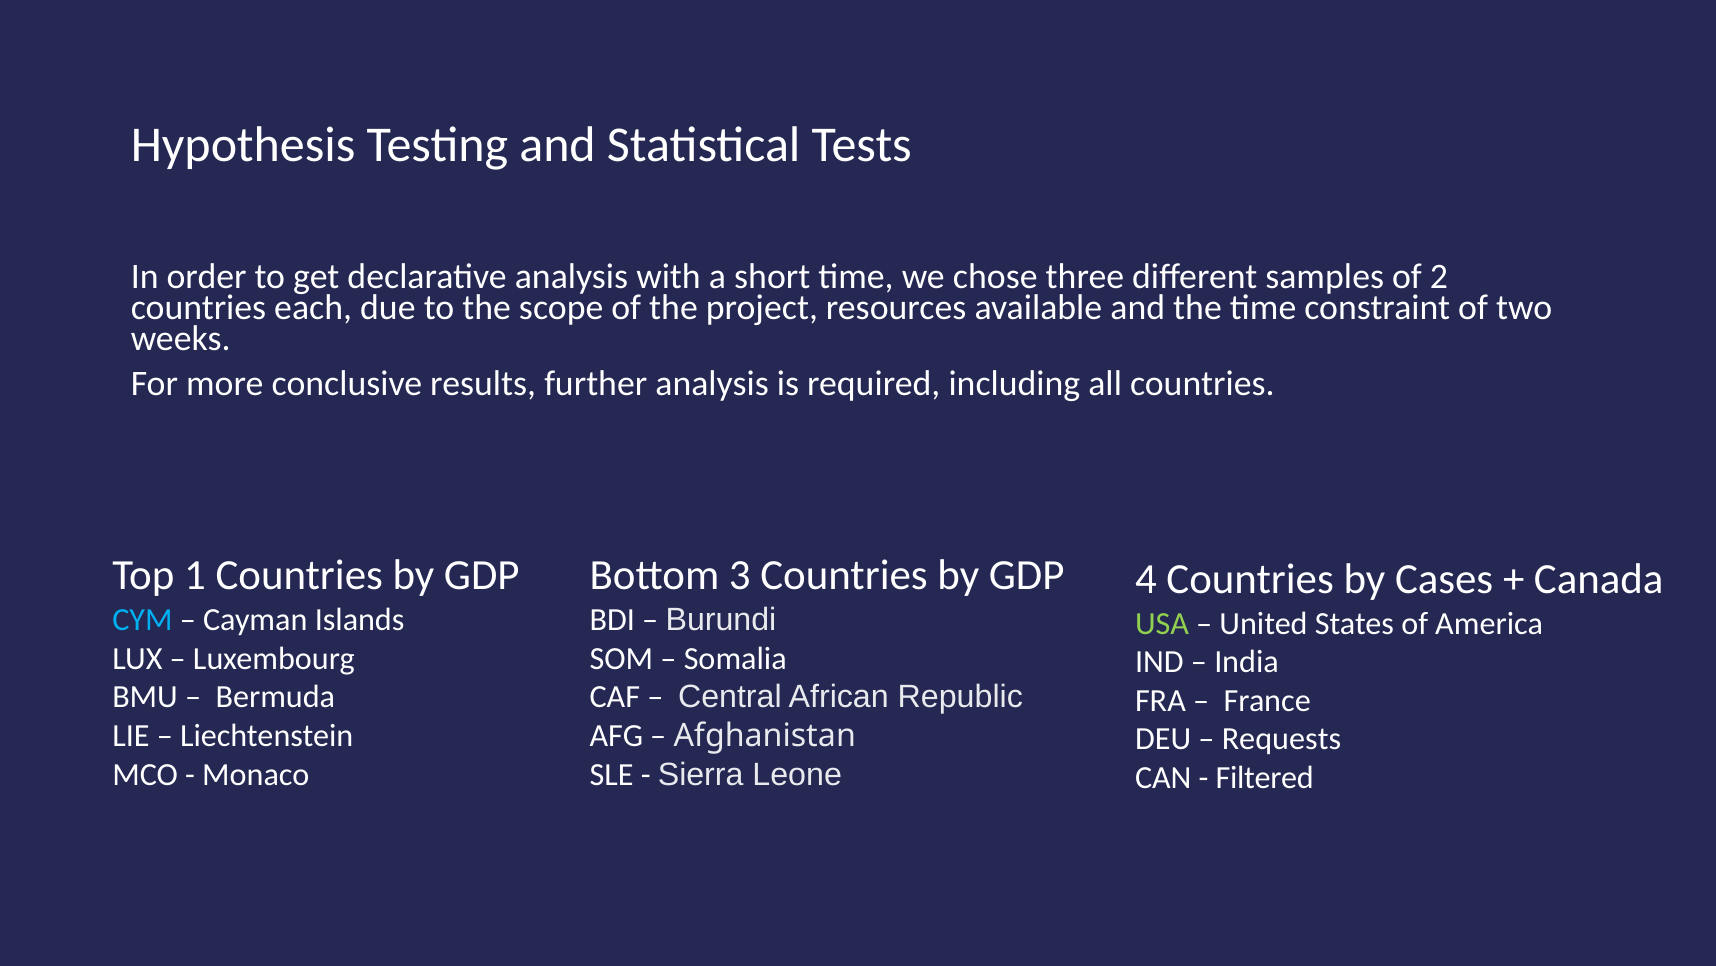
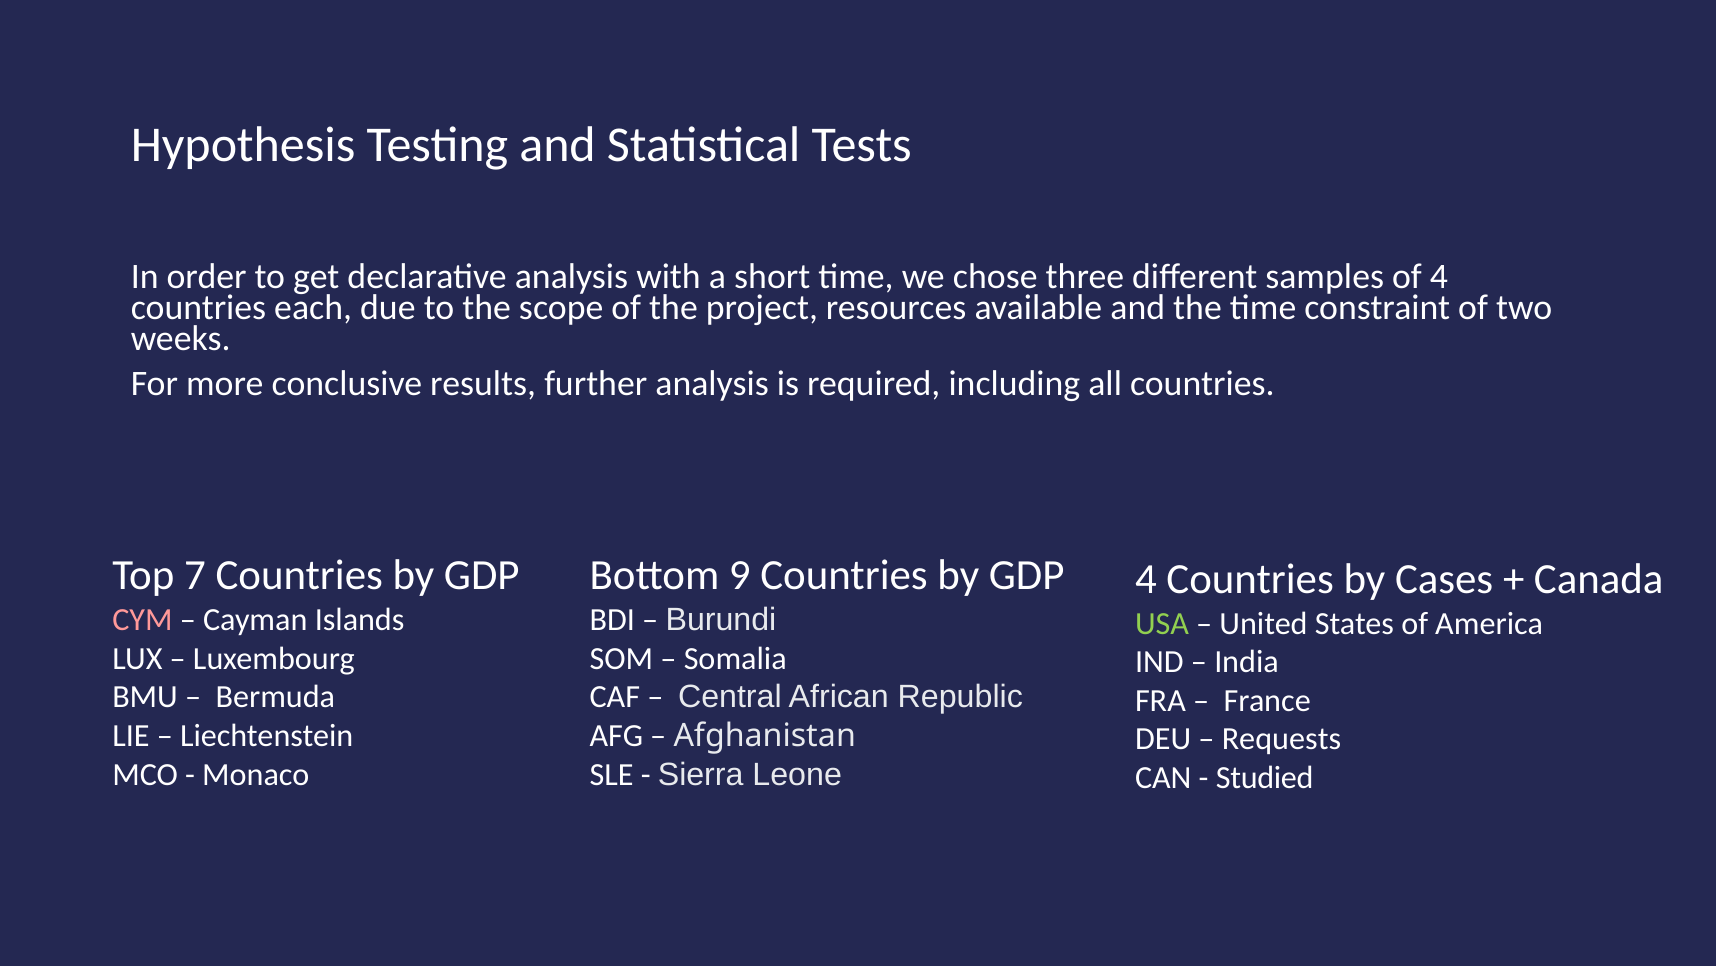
of 2: 2 -> 4
1: 1 -> 7
3: 3 -> 9
CYM colour: light blue -> pink
Filtered: Filtered -> Studied
